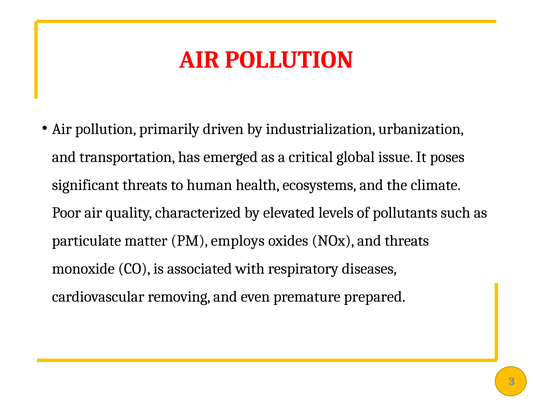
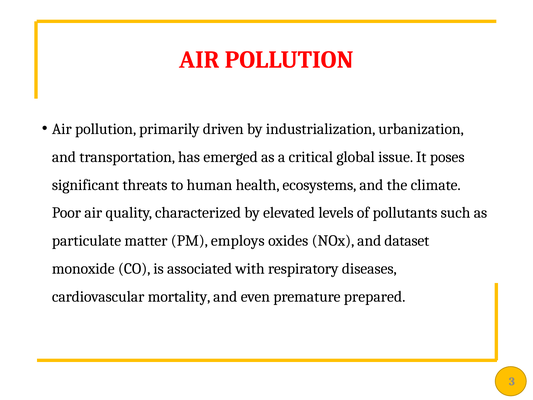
and threats: threats -> dataset
removing: removing -> mortality
